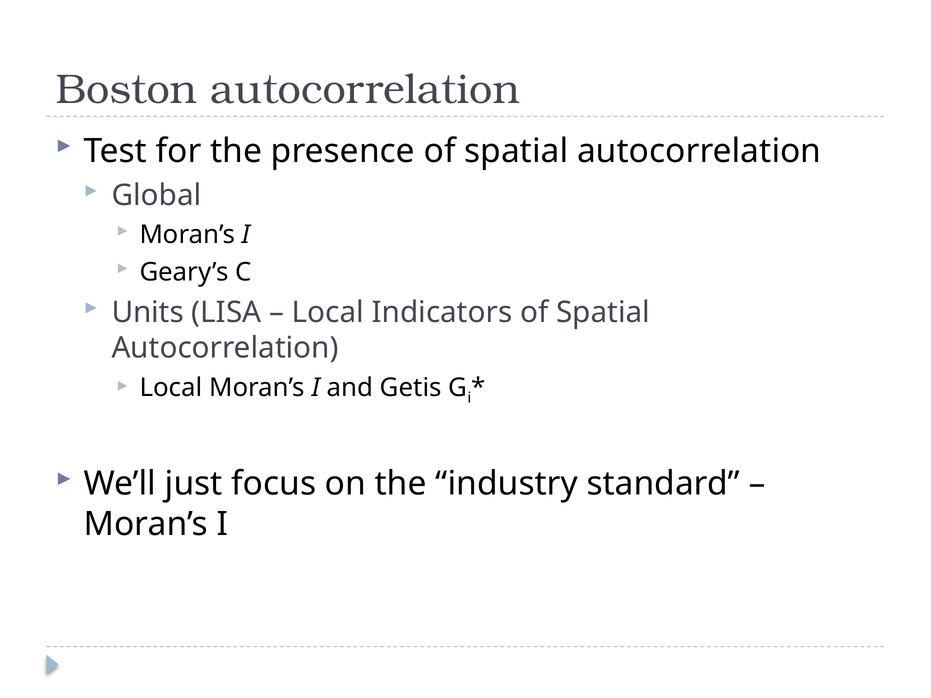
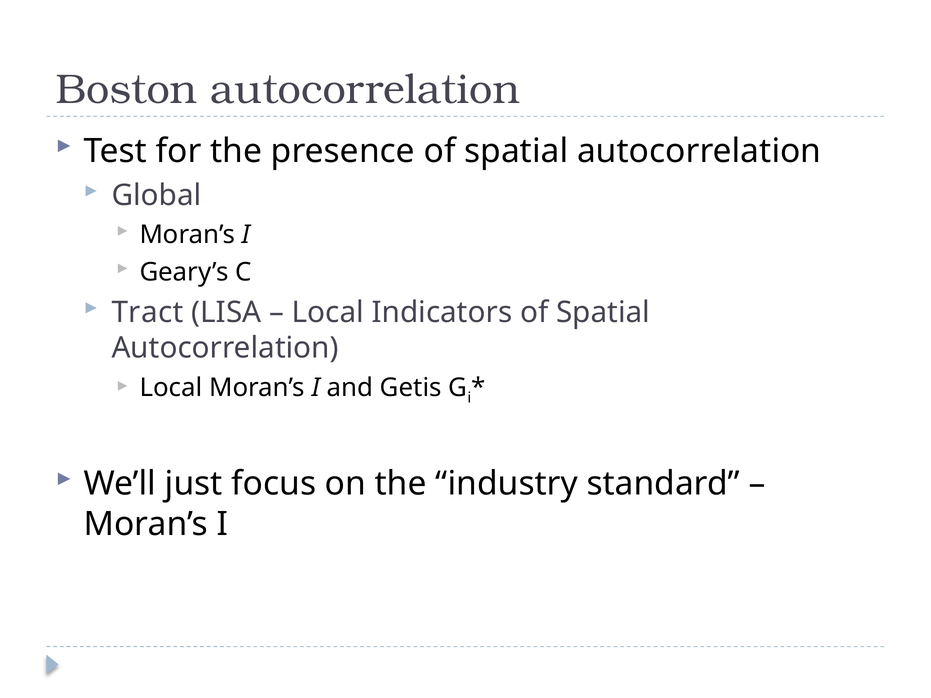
Units: Units -> Tract
